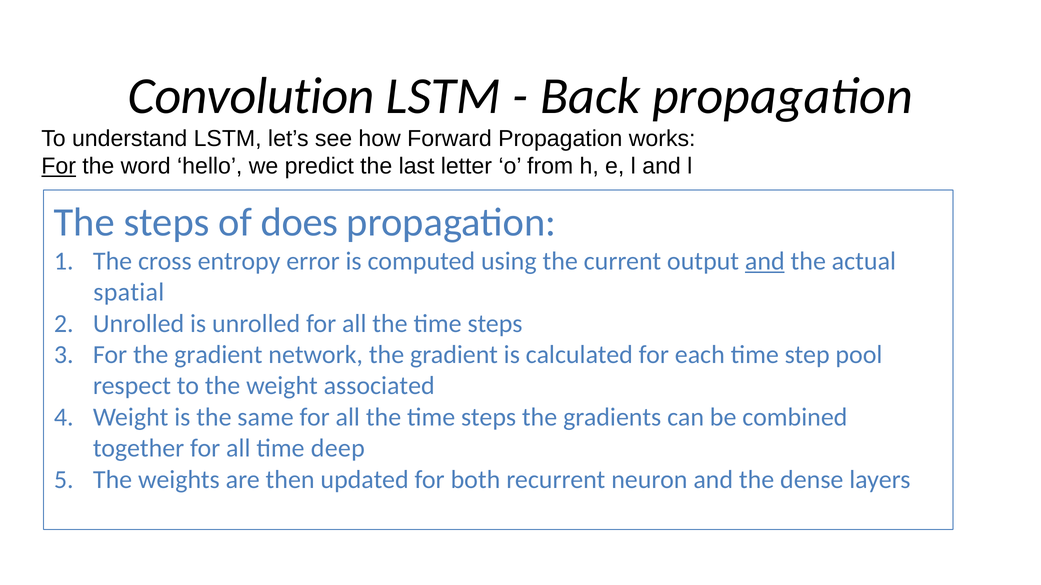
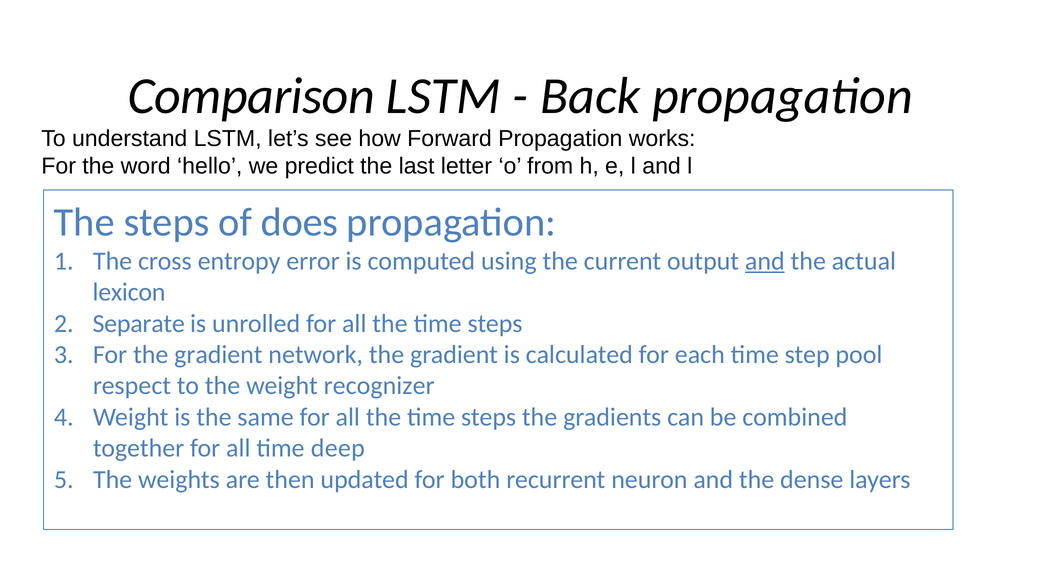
Convolution: Convolution -> Comparison
For at (59, 166) underline: present -> none
spatial: spatial -> lexicon
Unrolled at (139, 324): Unrolled -> Separate
associated: associated -> recognizer
